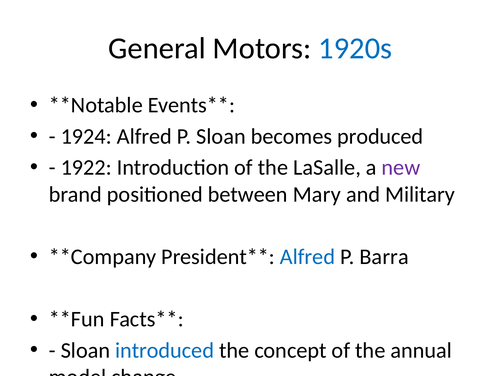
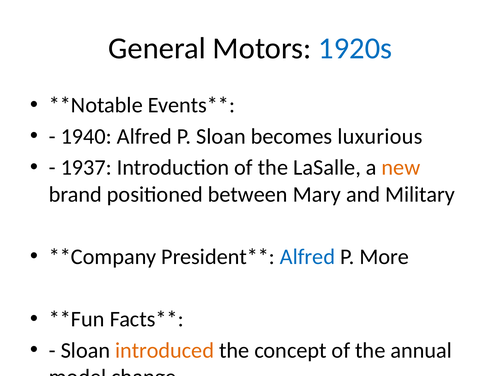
1924: 1924 -> 1940
produced: produced -> luxurious
1922: 1922 -> 1937
new colour: purple -> orange
Barra: Barra -> More
introduced colour: blue -> orange
